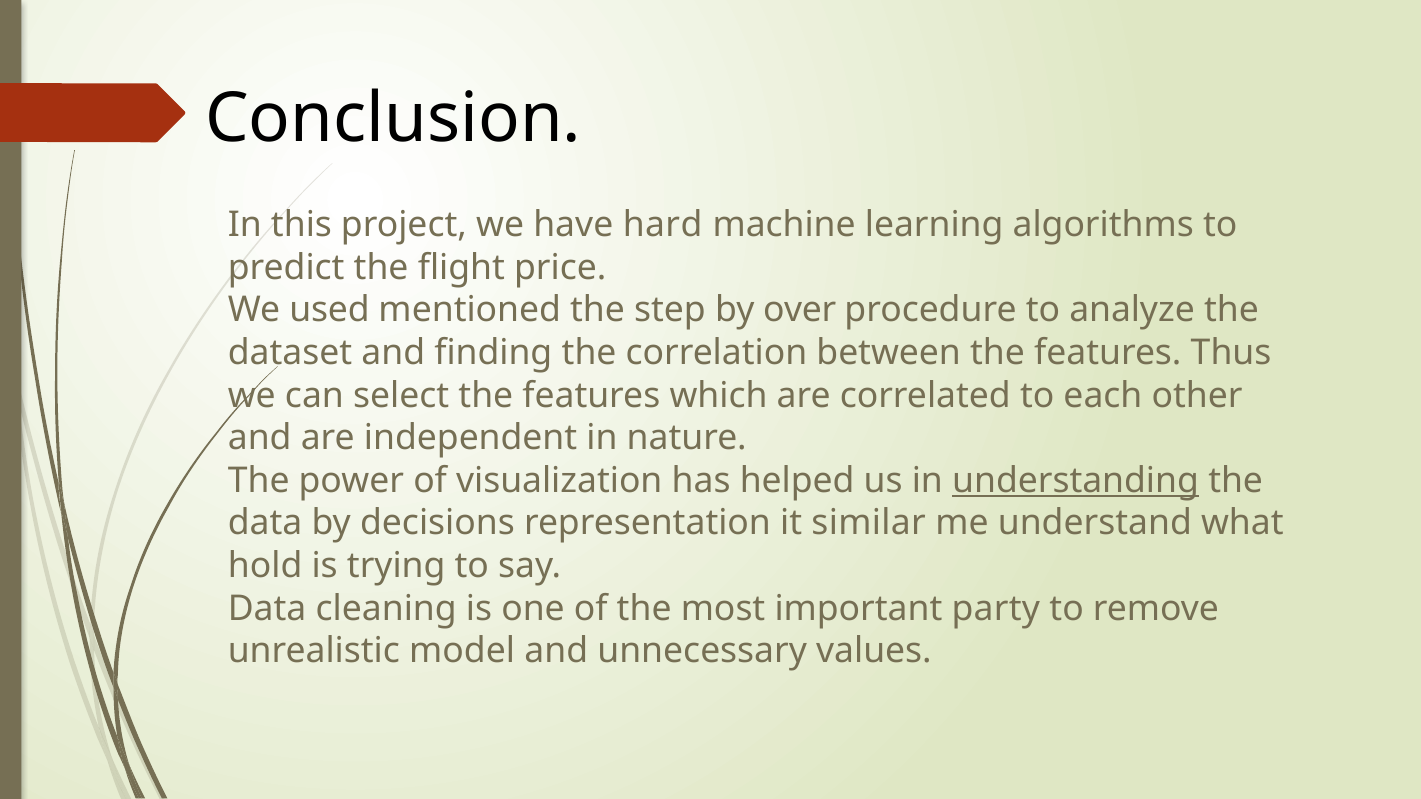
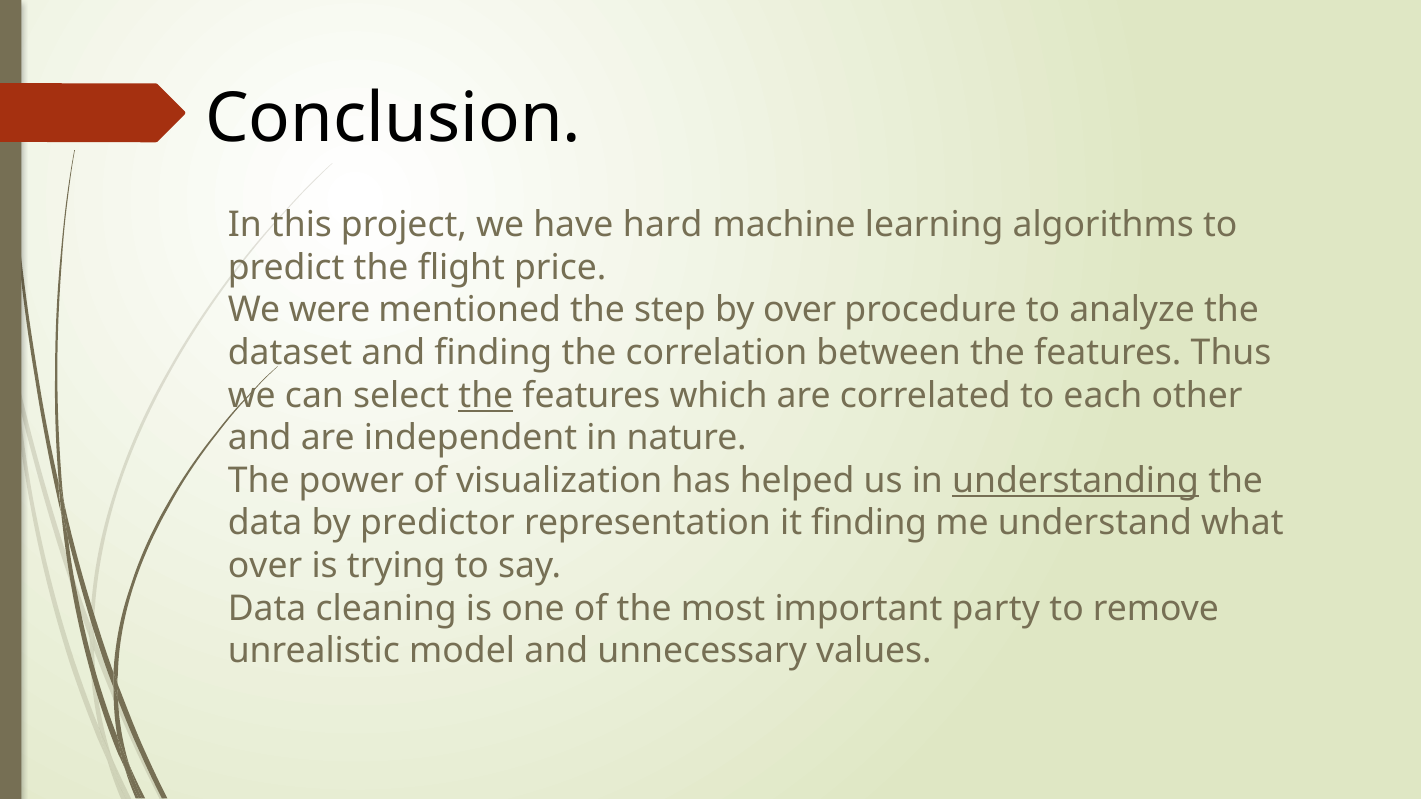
used: used -> were
the at (486, 396) underline: none -> present
decisions: decisions -> predictor
it similar: similar -> finding
hold at (265, 566): hold -> over
